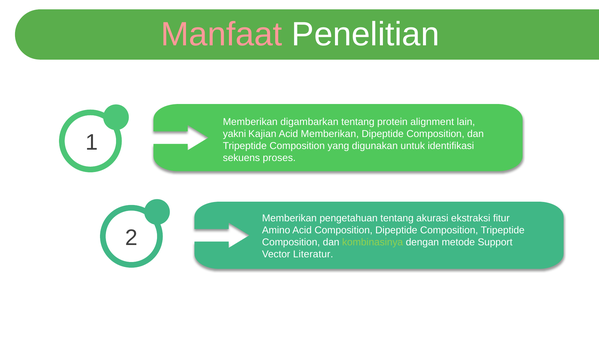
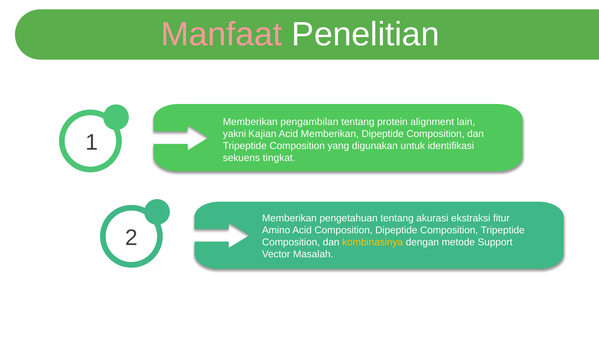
digambarkan: digambarkan -> pengambilan
proses: proses -> tingkat
kombinasinya colour: light green -> yellow
Literatur: Literatur -> Masalah
